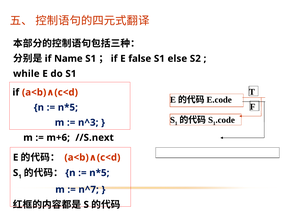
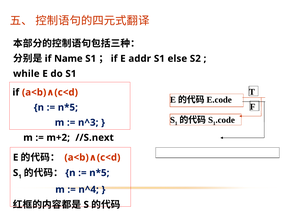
false: false -> addr
m+6: m+6 -> m+2
n^7: n^7 -> n^4
